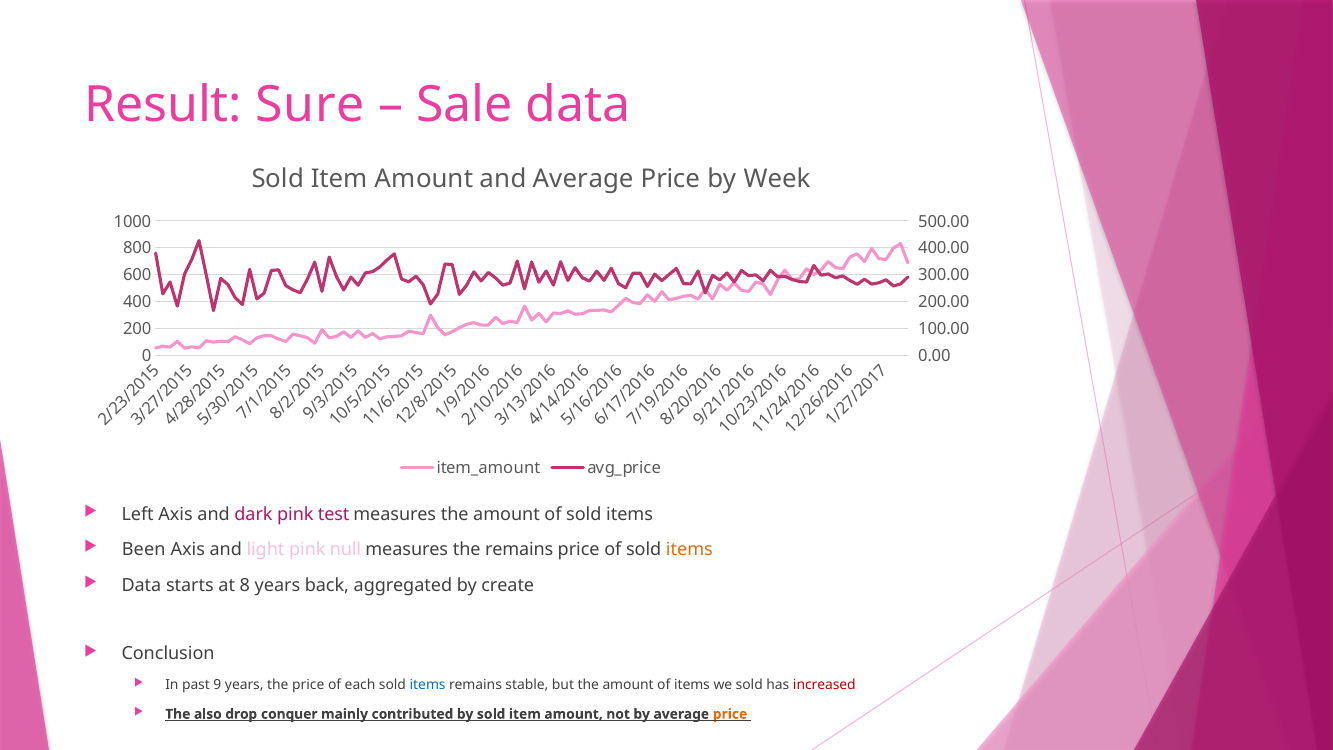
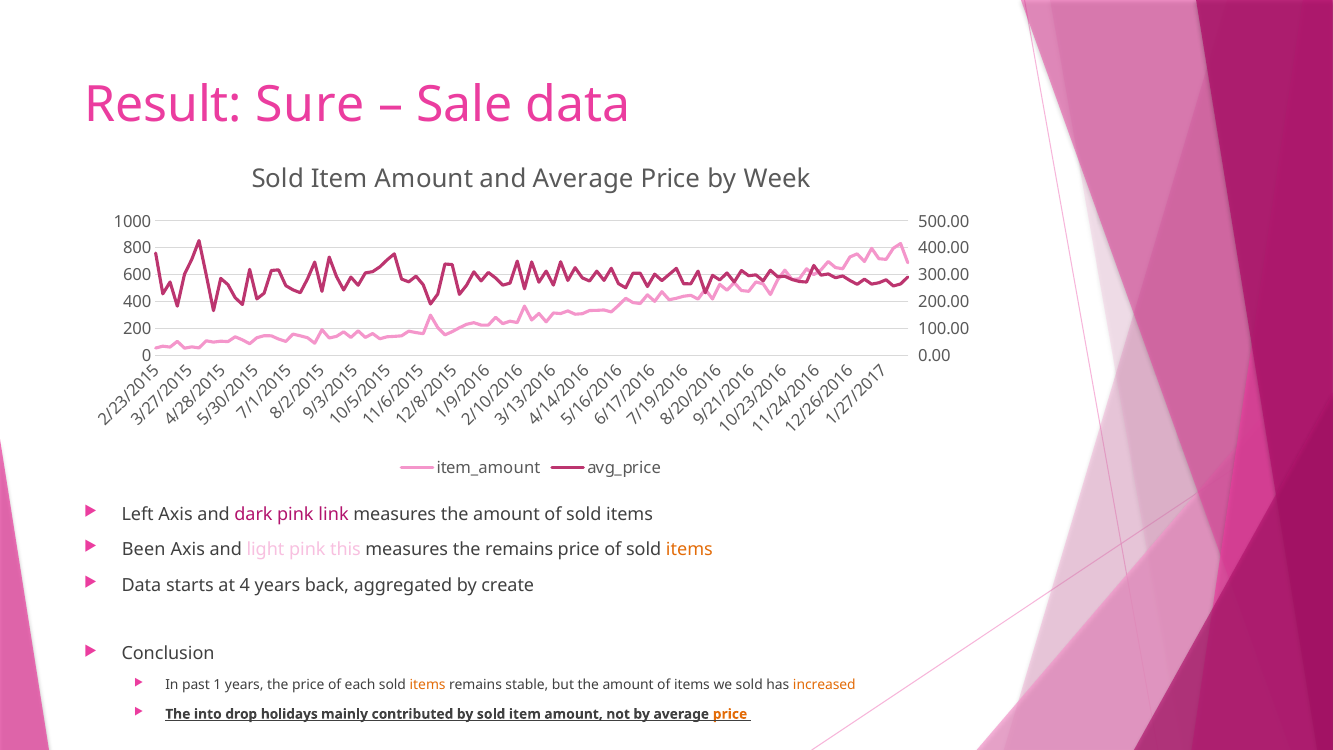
test: test -> link
null: null -> this
at 8: 8 -> 4
past 9: 9 -> 1
items at (428, 685) colour: blue -> orange
increased colour: red -> orange
also: also -> into
conquer: conquer -> holidays
